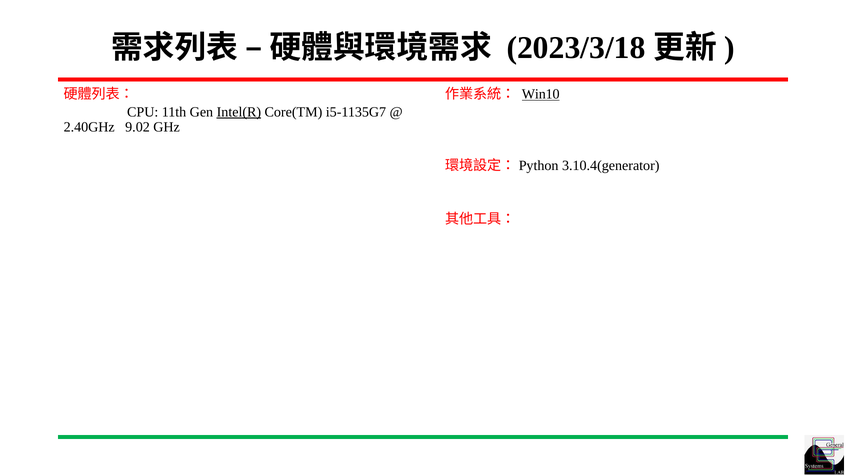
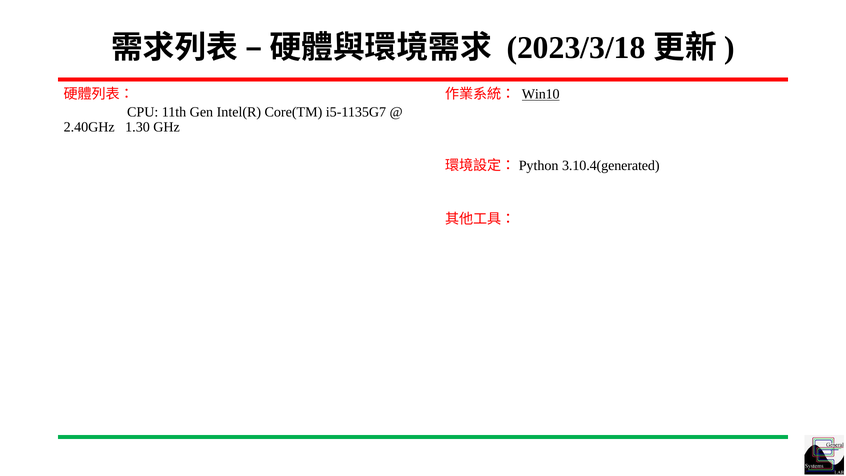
Intel(R underline: present -> none
9.02: 9.02 -> 1.30
3.10.4(generator: 3.10.4(generator -> 3.10.4(generated
